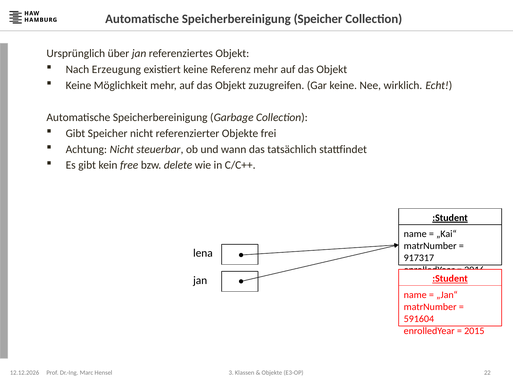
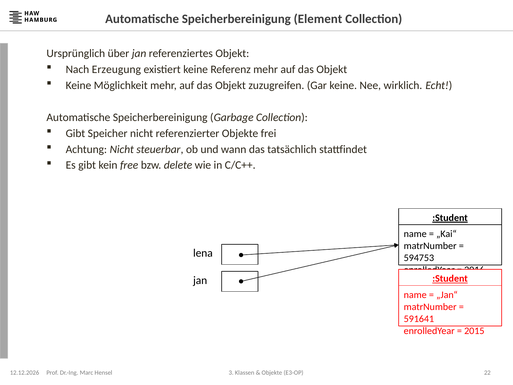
Speicherbereinigung Speicher: Speicher -> Element
917317: 917317 -> 594753
591604: 591604 -> 591641
